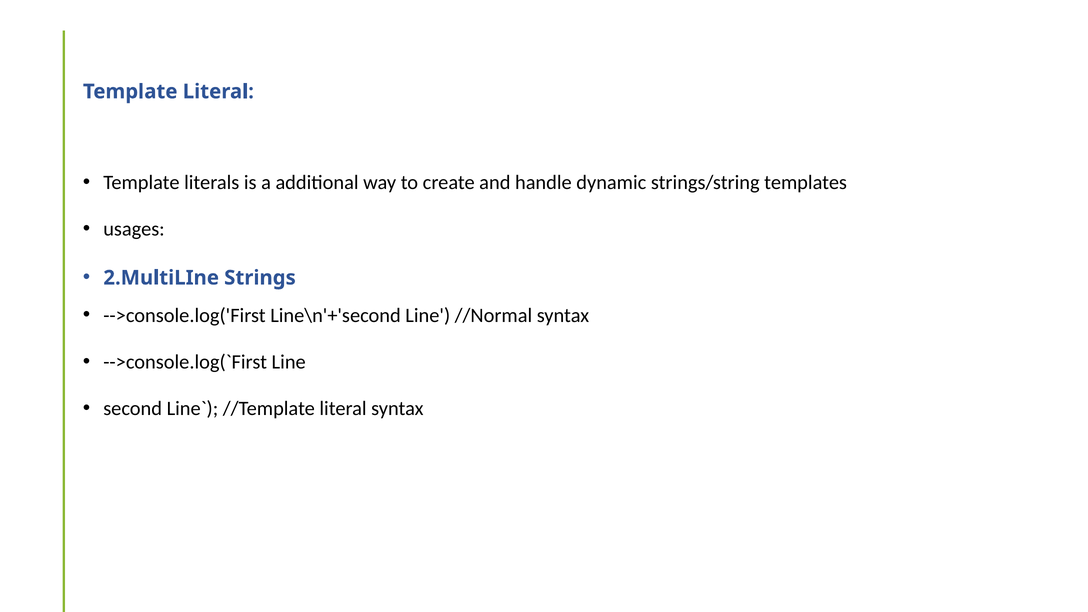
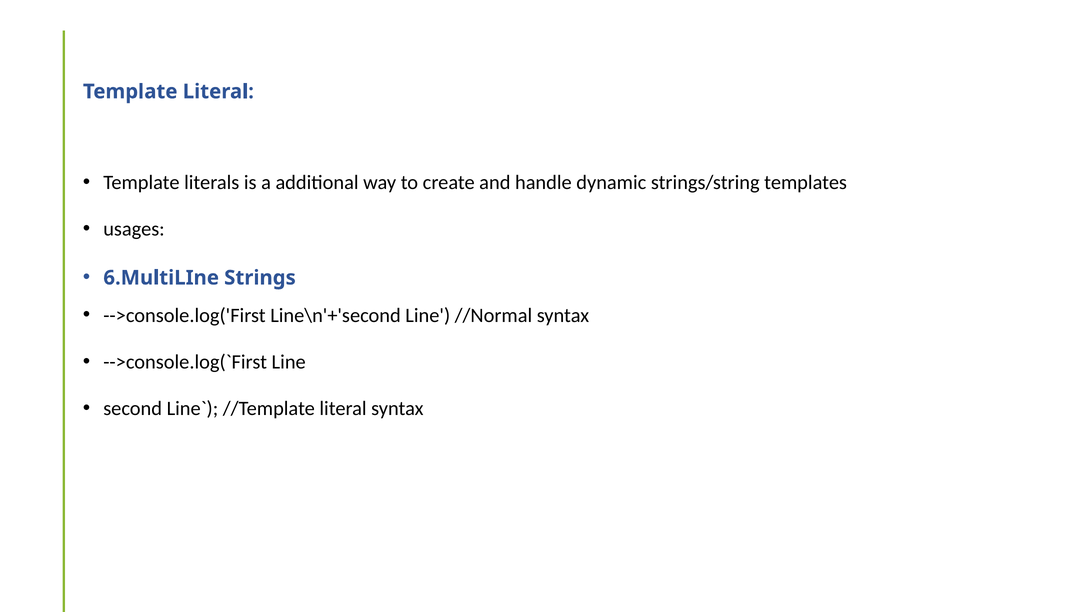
2.MultiLIne: 2.MultiLIne -> 6.MultiLIne
